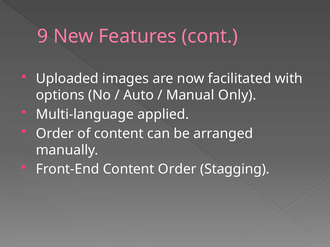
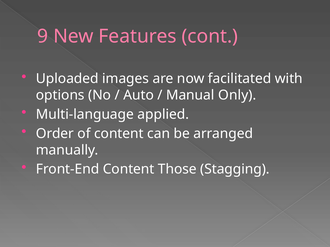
Content Order: Order -> Those
